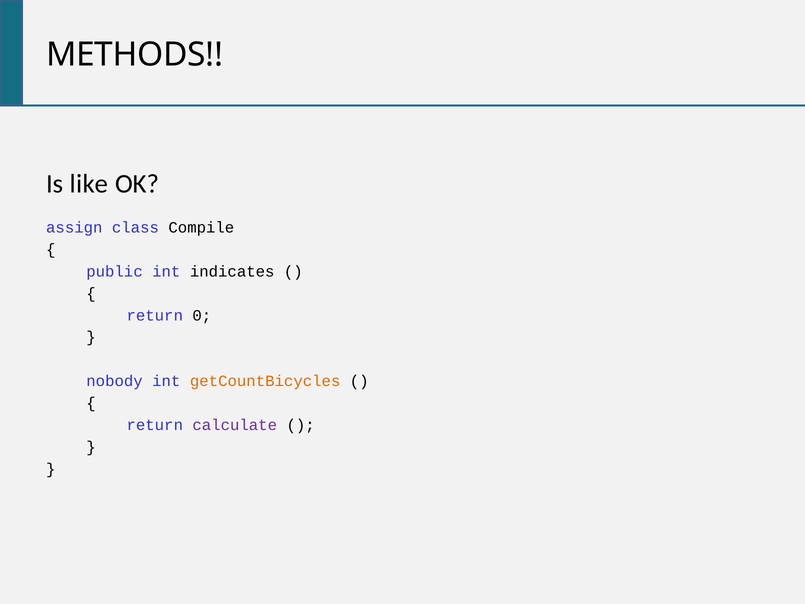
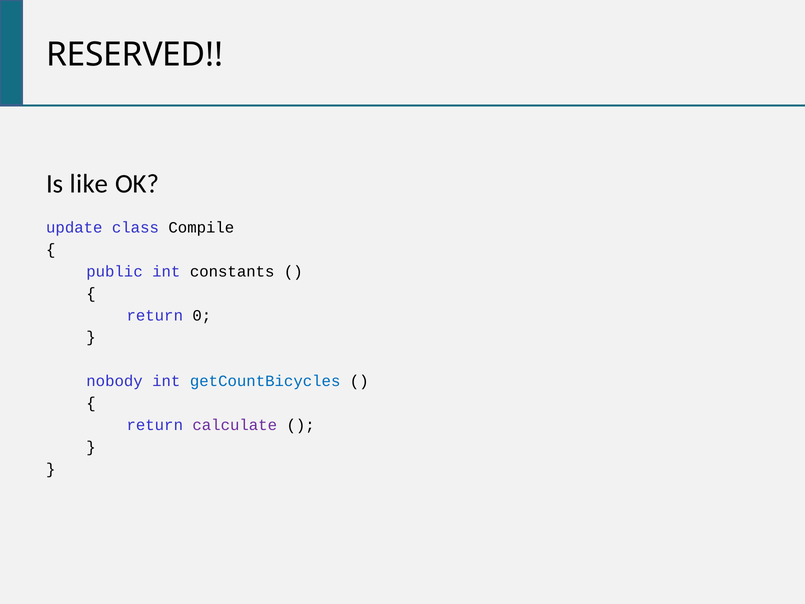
METHODS: METHODS -> RESERVED
assign: assign -> update
indicates: indicates -> constants
getCountBicycles colour: orange -> blue
